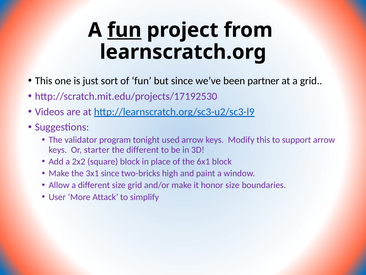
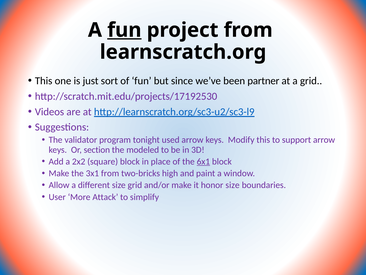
starter: starter -> section
the different: different -> modeled
6x1 underline: none -> present
3x1 since: since -> from
